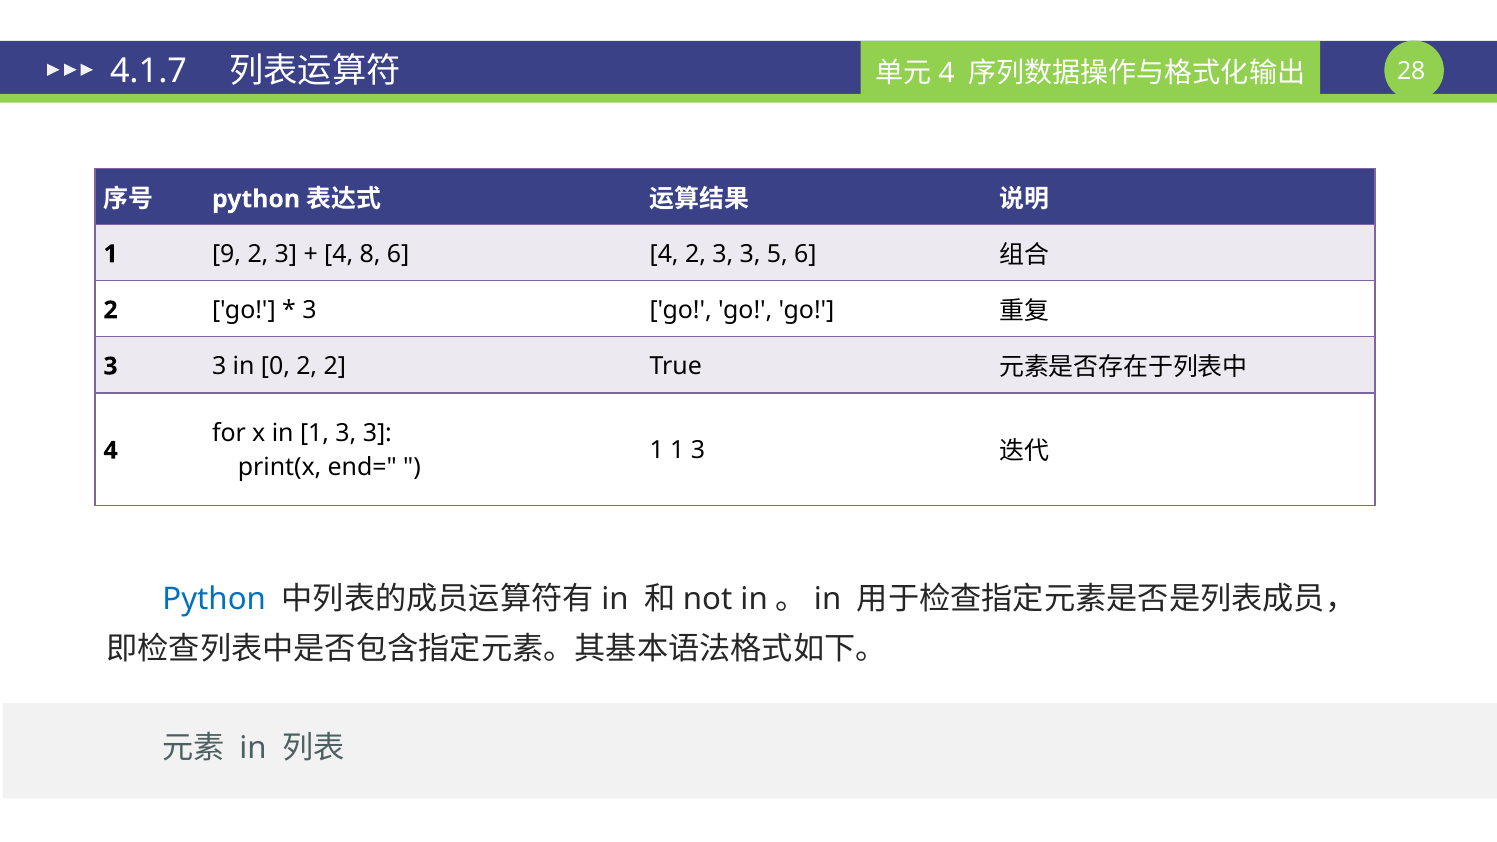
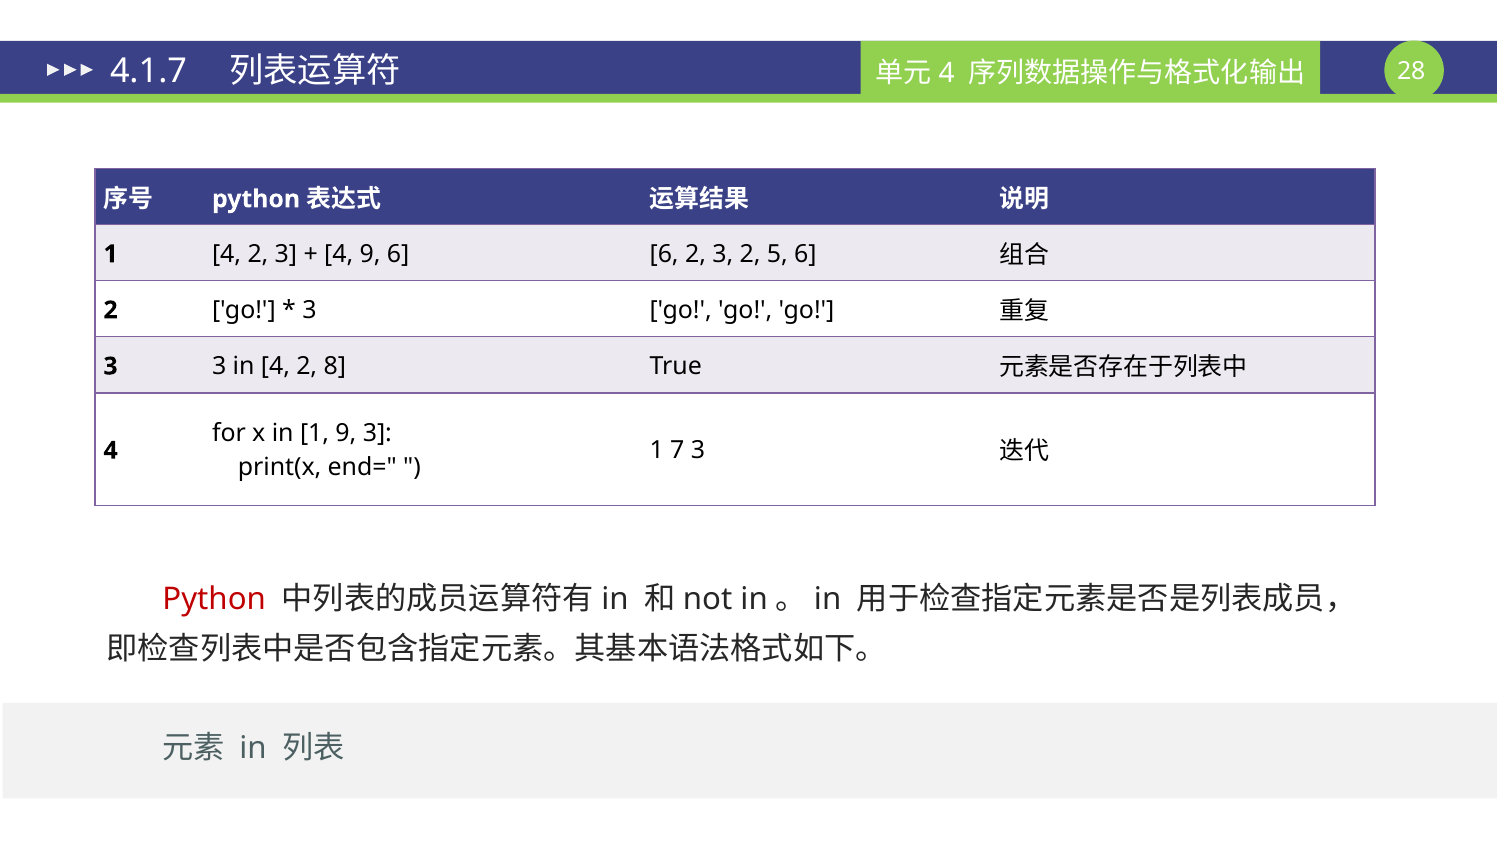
1 9: 9 -> 4
4 8: 8 -> 9
6 4: 4 -> 6
2 3 3: 3 -> 2
in 0: 0 -> 4
2 2: 2 -> 8
in 1 3: 3 -> 9
1 1: 1 -> 7
Python at (214, 600) colour: blue -> red
